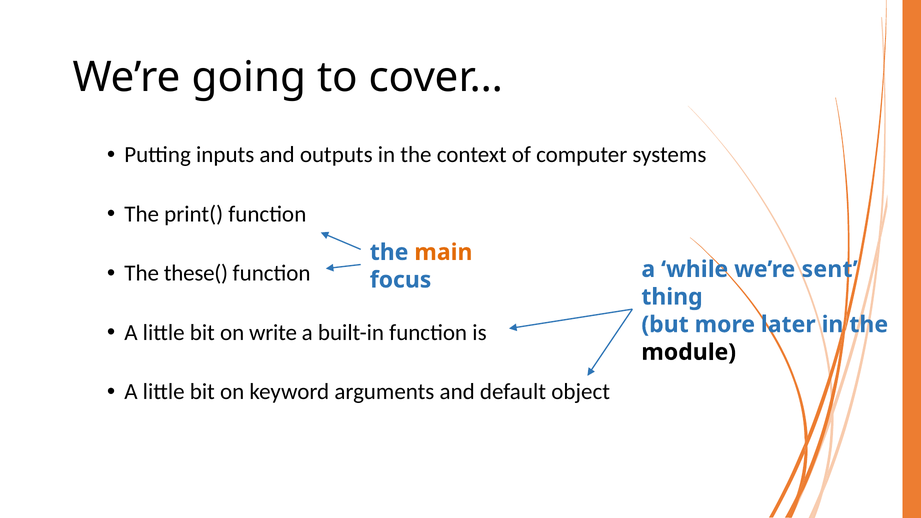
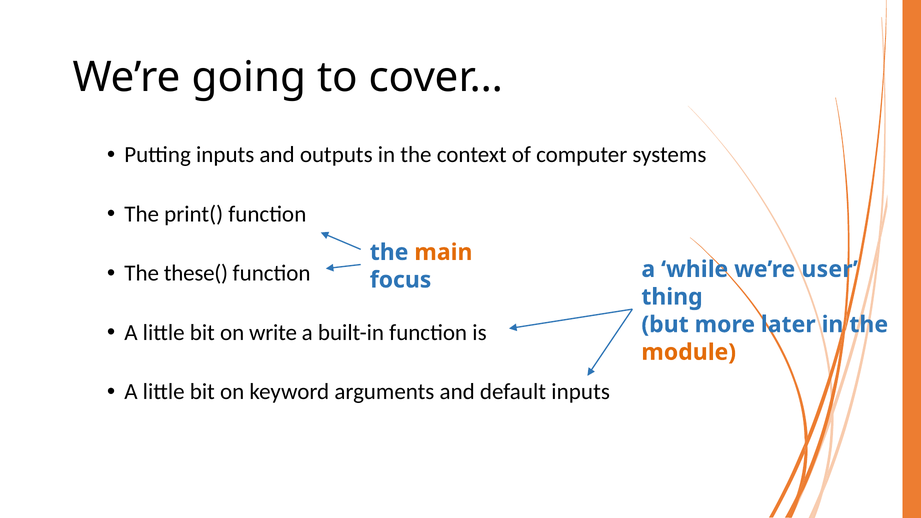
sent: sent -> user
module colour: black -> orange
default object: object -> inputs
